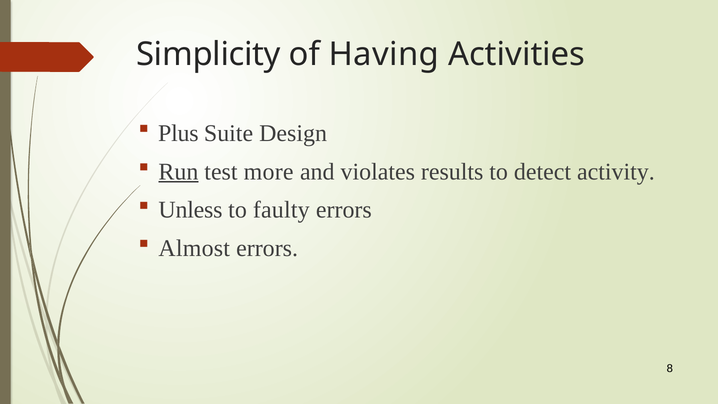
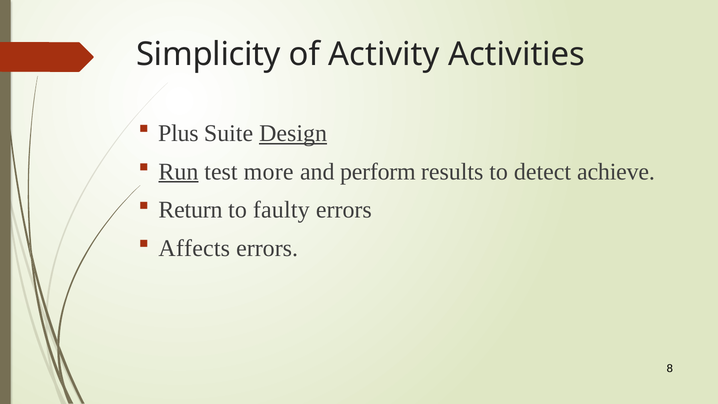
Having: Having -> Activity
Design underline: none -> present
violates: violates -> perform
activity: activity -> achieve
Unless: Unless -> Return
Almost: Almost -> Affects
